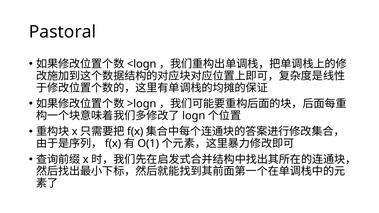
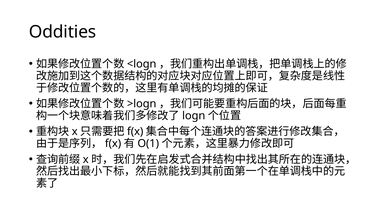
Pastoral: Pastoral -> Oddities
